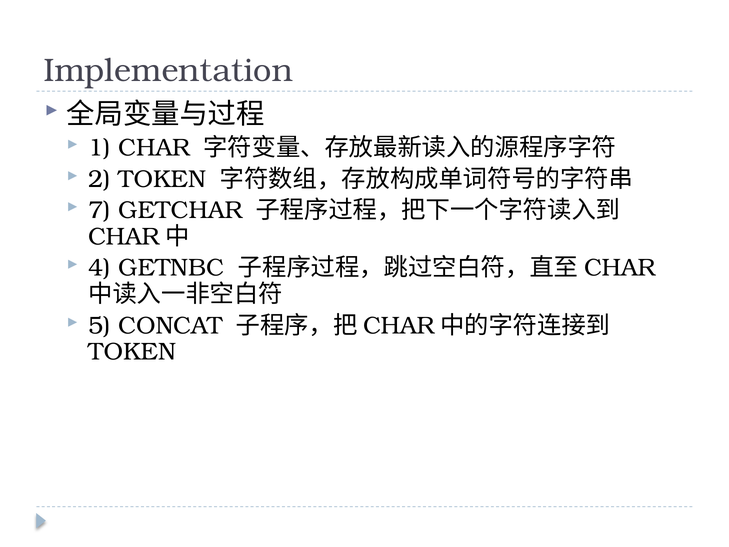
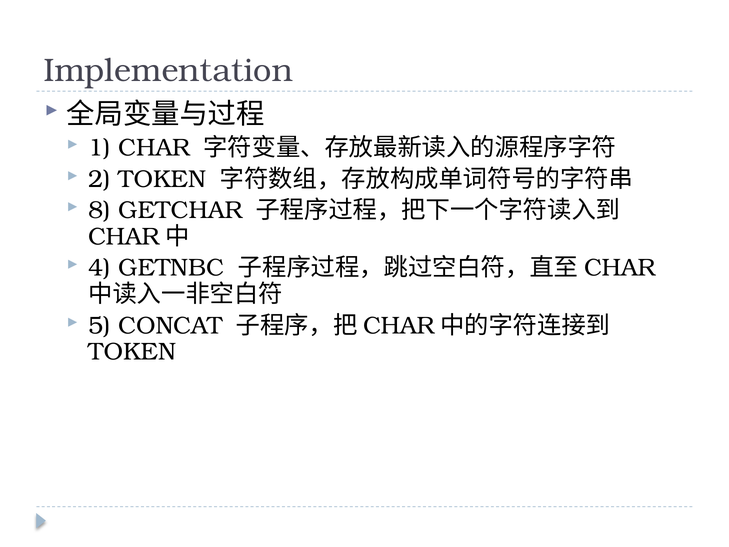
7: 7 -> 8
